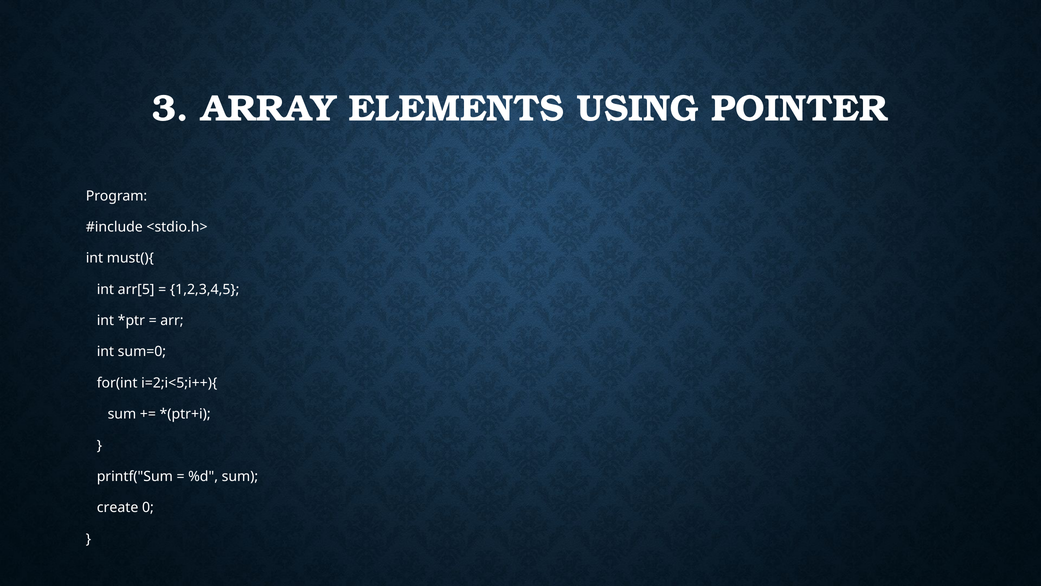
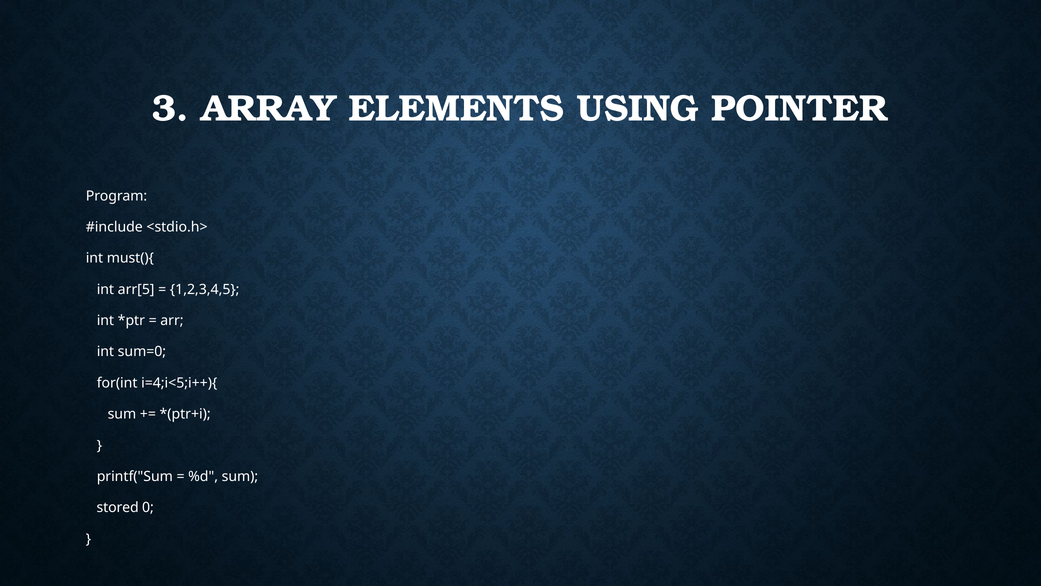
i=2;i<5;i++){: i=2;i<5;i++){ -> i=4;i<5;i++){
create: create -> stored
